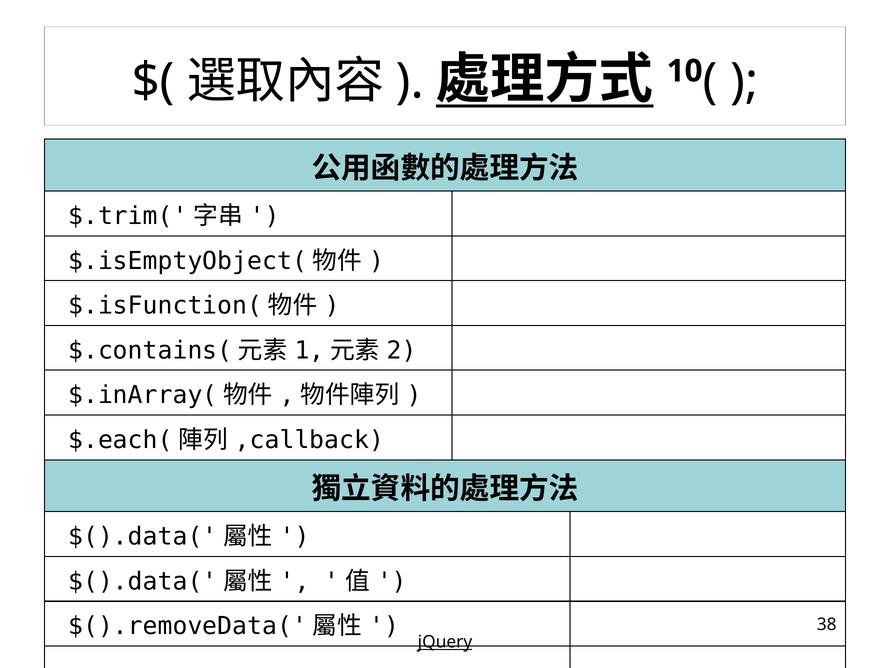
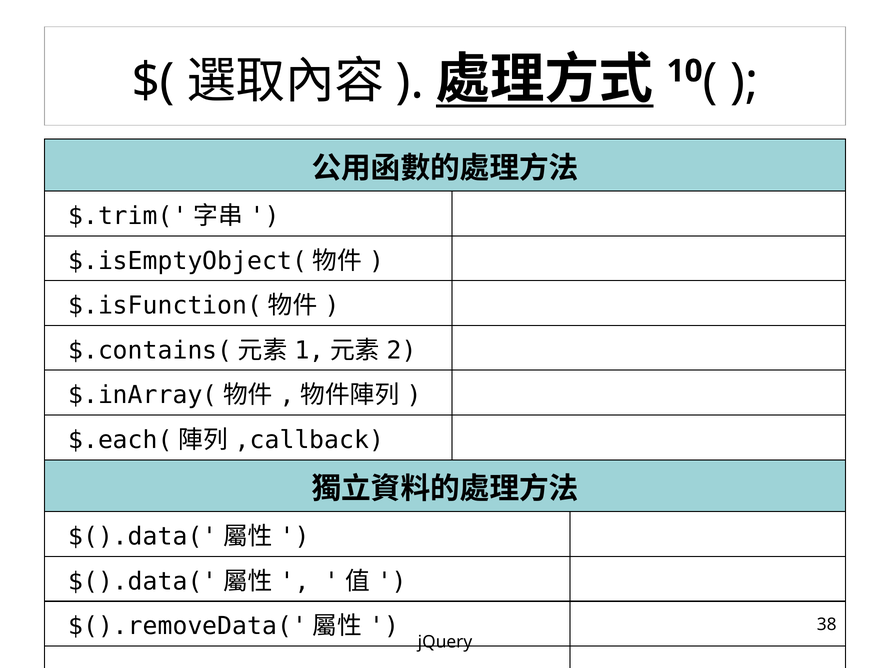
jQuery underline: present -> none
